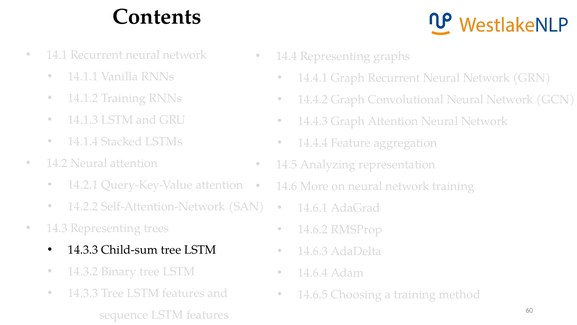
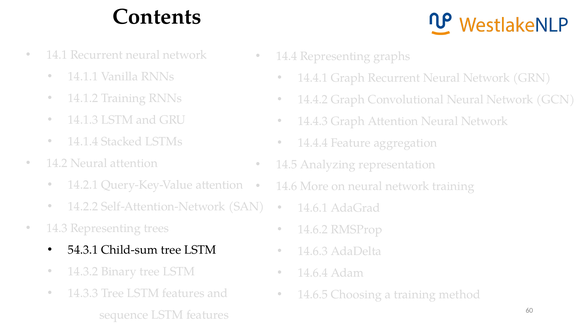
14.3.3 at (83, 249): 14.3.3 -> 54.3.1
